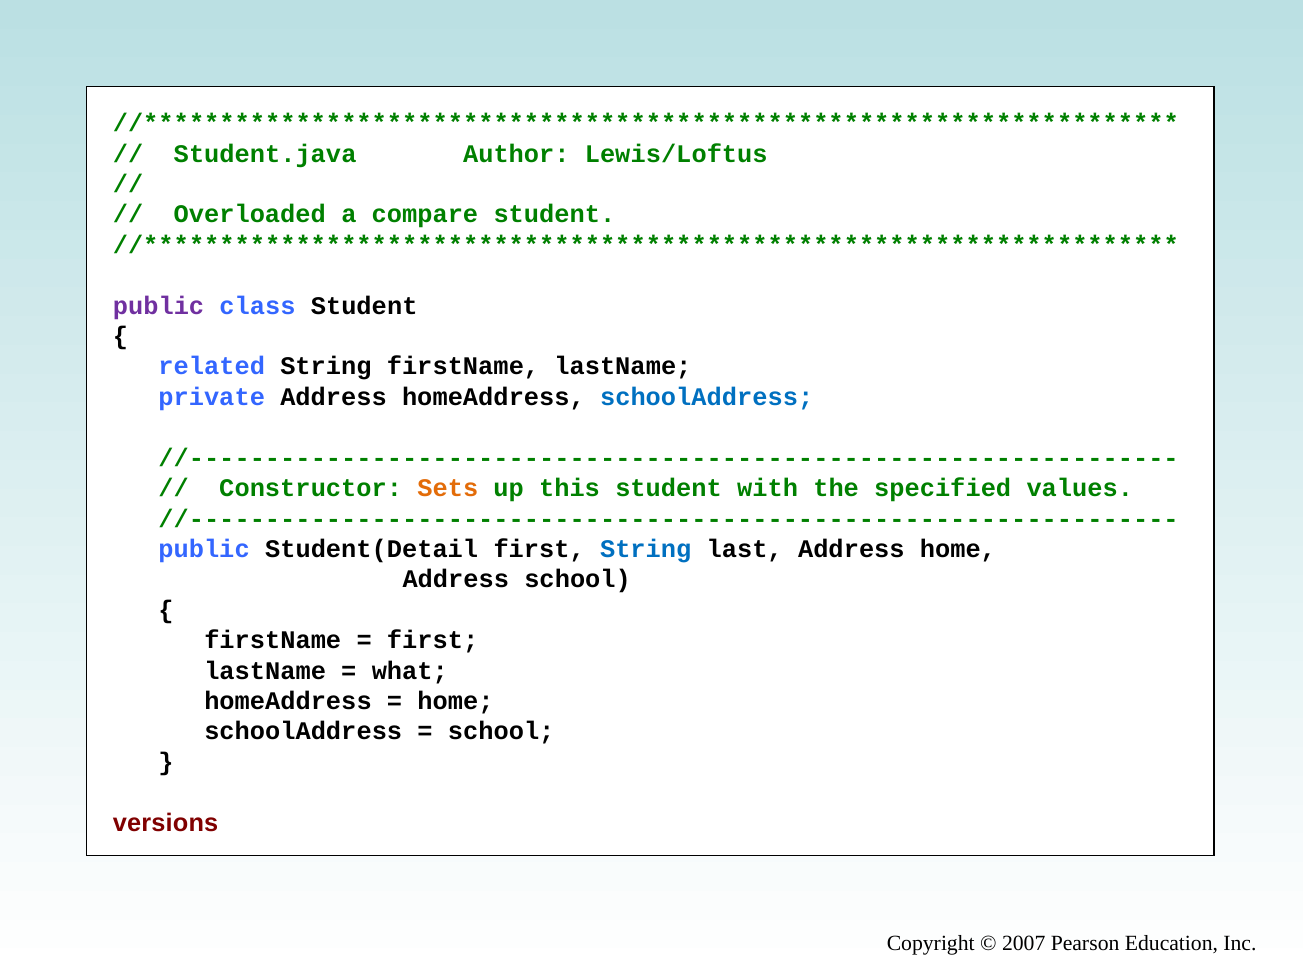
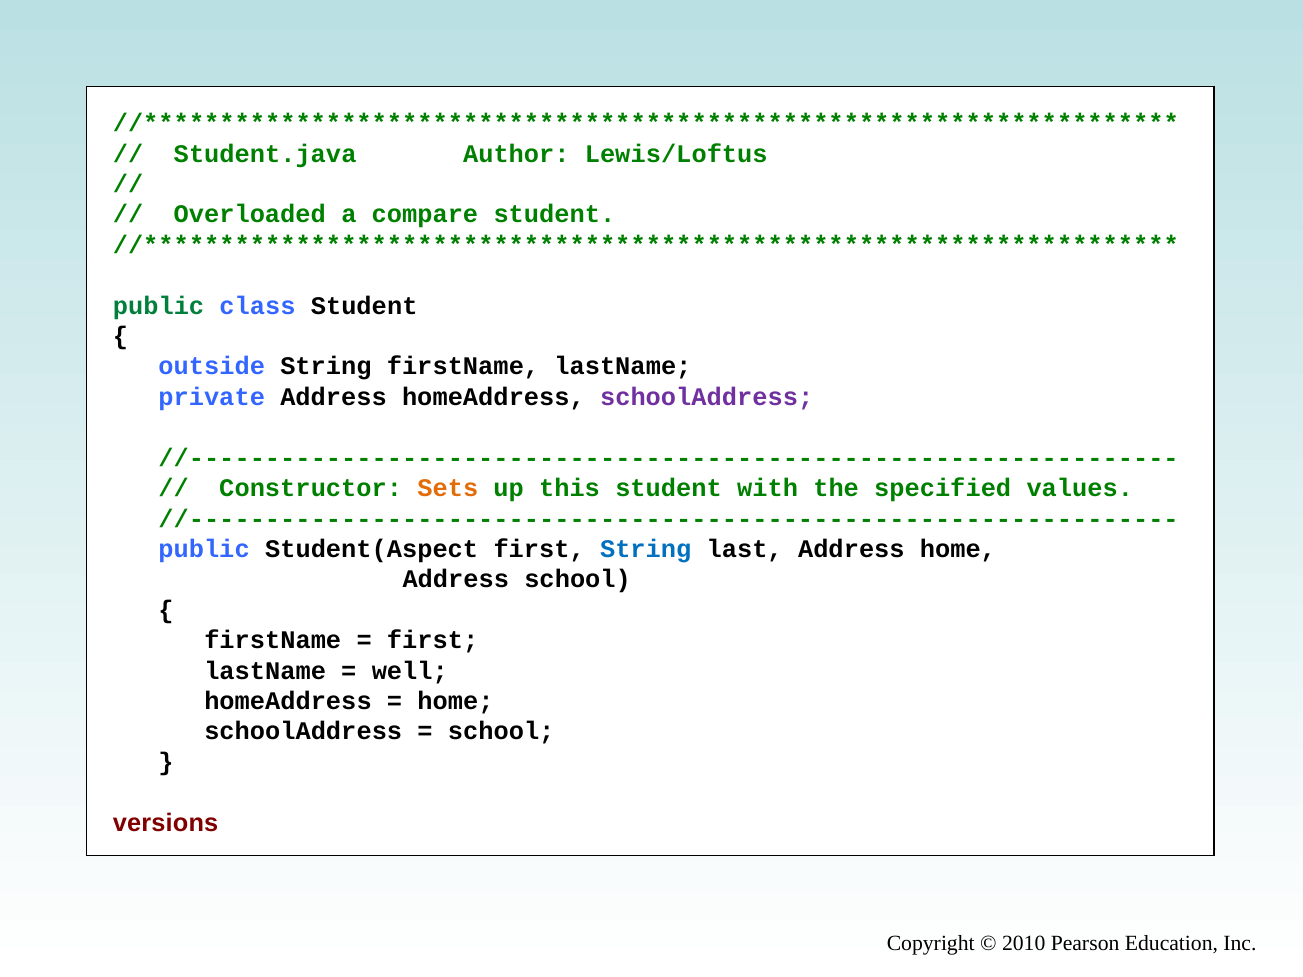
public at (159, 306) colour: purple -> green
related: related -> outside
schoolAddress at (707, 397) colour: blue -> purple
Student(Detail: Student(Detail -> Student(Aspect
what: what -> well
2007: 2007 -> 2010
